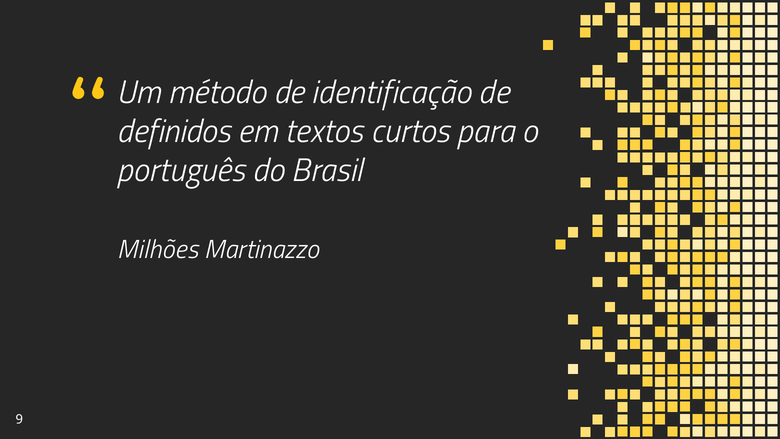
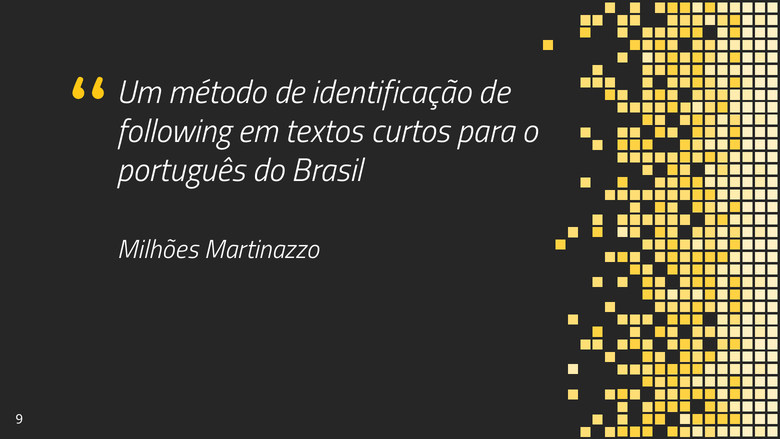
definidos: definidos -> following
